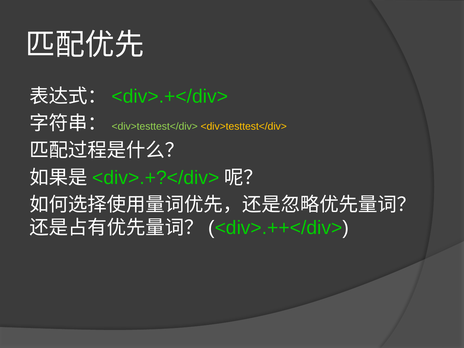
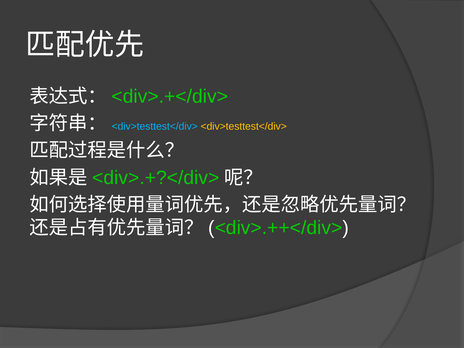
<div>testtest</div> at (155, 126) colour: light green -> light blue
